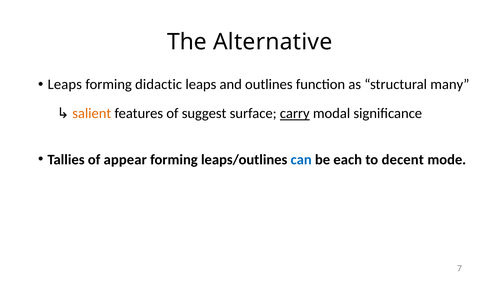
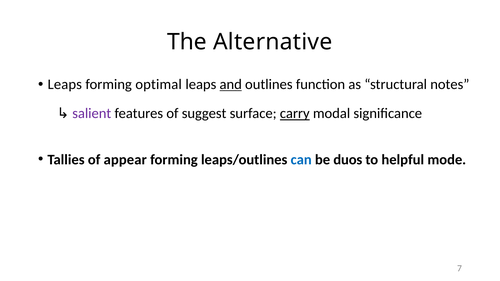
didactic: didactic -> optimal
and underline: none -> present
many: many -> notes
salient colour: orange -> purple
each: each -> duos
decent: decent -> helpful
